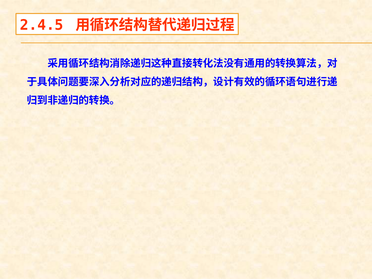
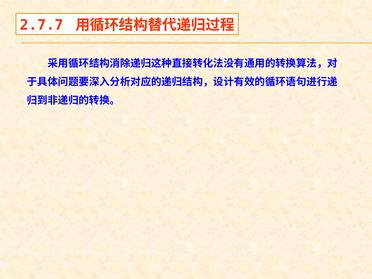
2.4.5: 2.4.5 -> 2.7.7
